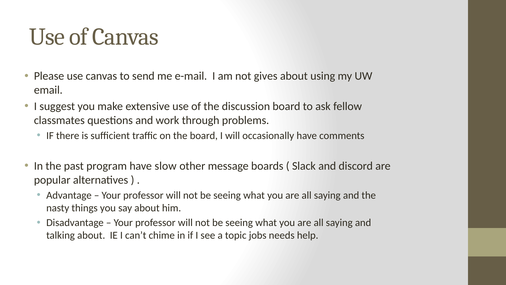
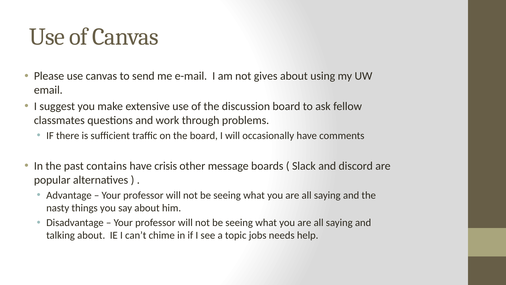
program: program -> contains
slow: slow -> crisis
